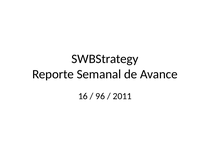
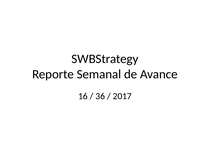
96: 96 -> 36
2011: 2011 -> 2017
